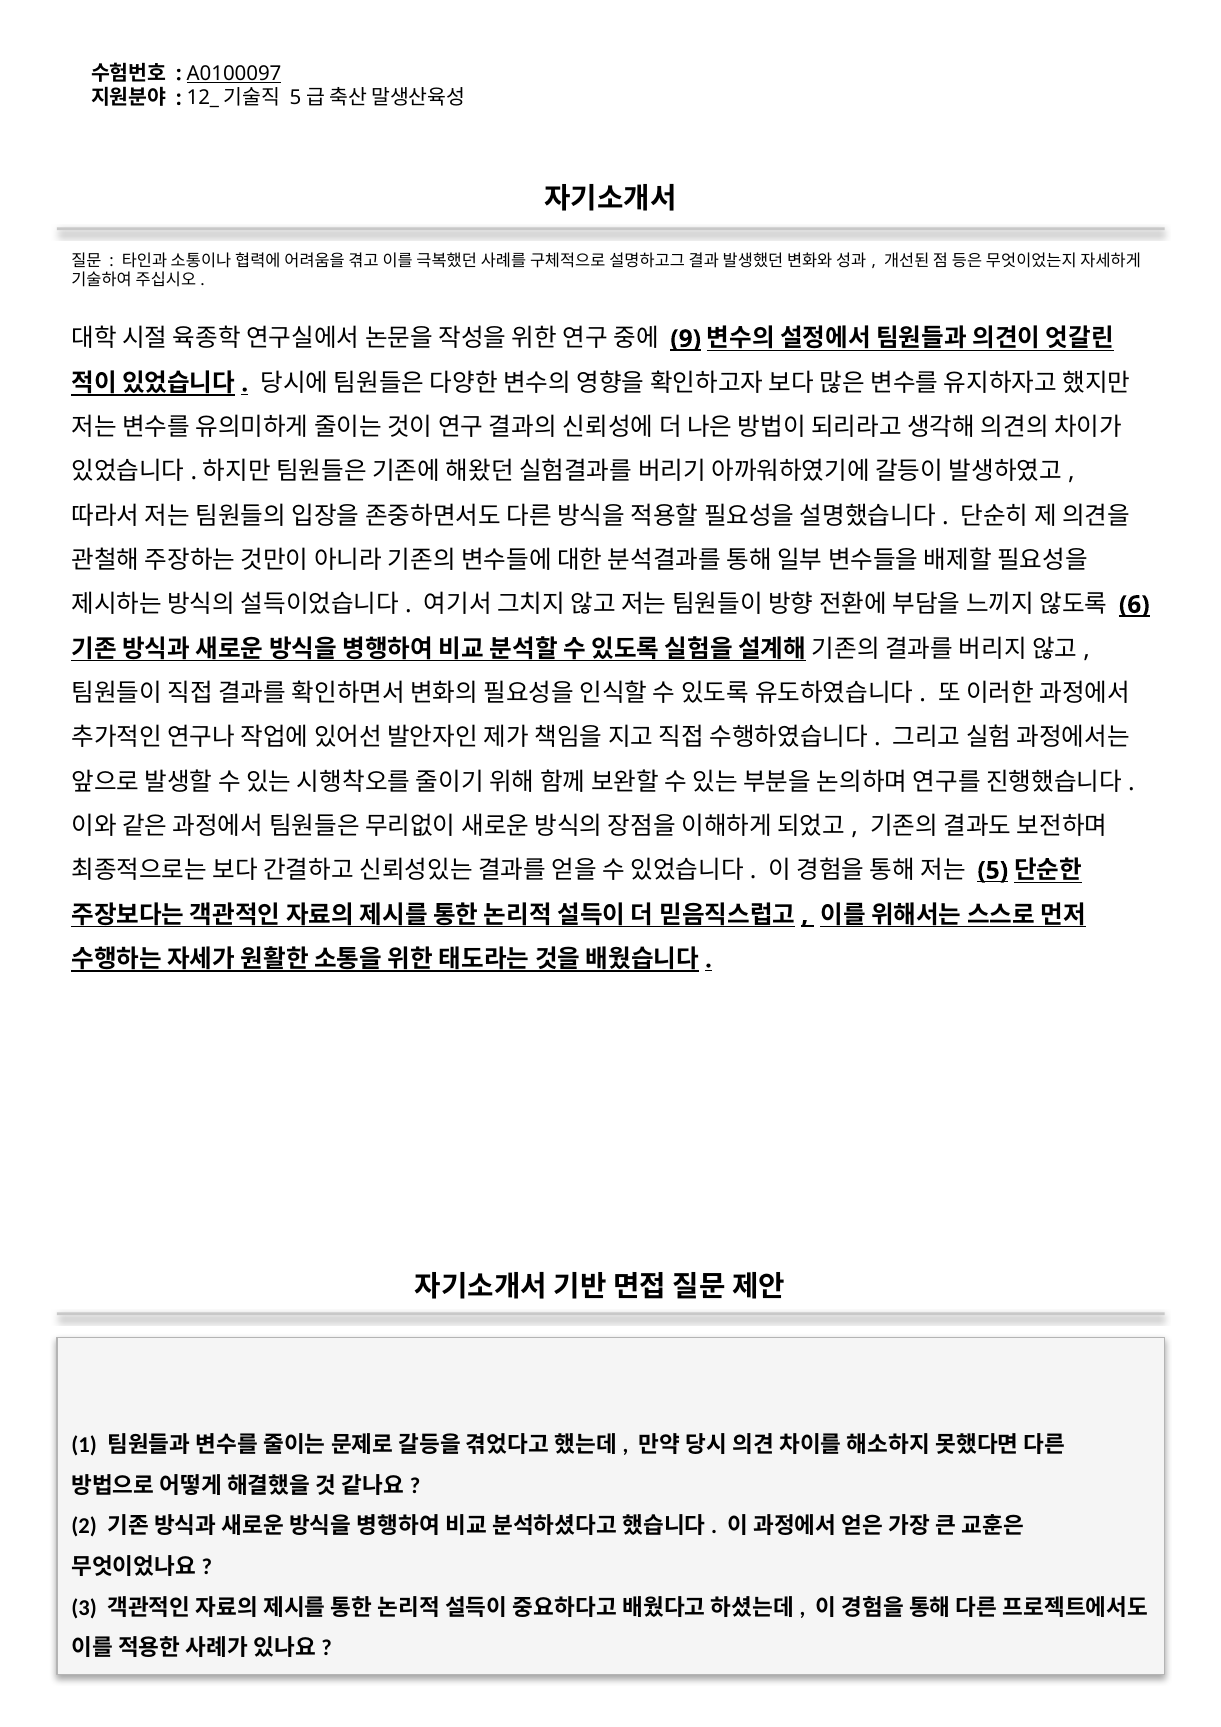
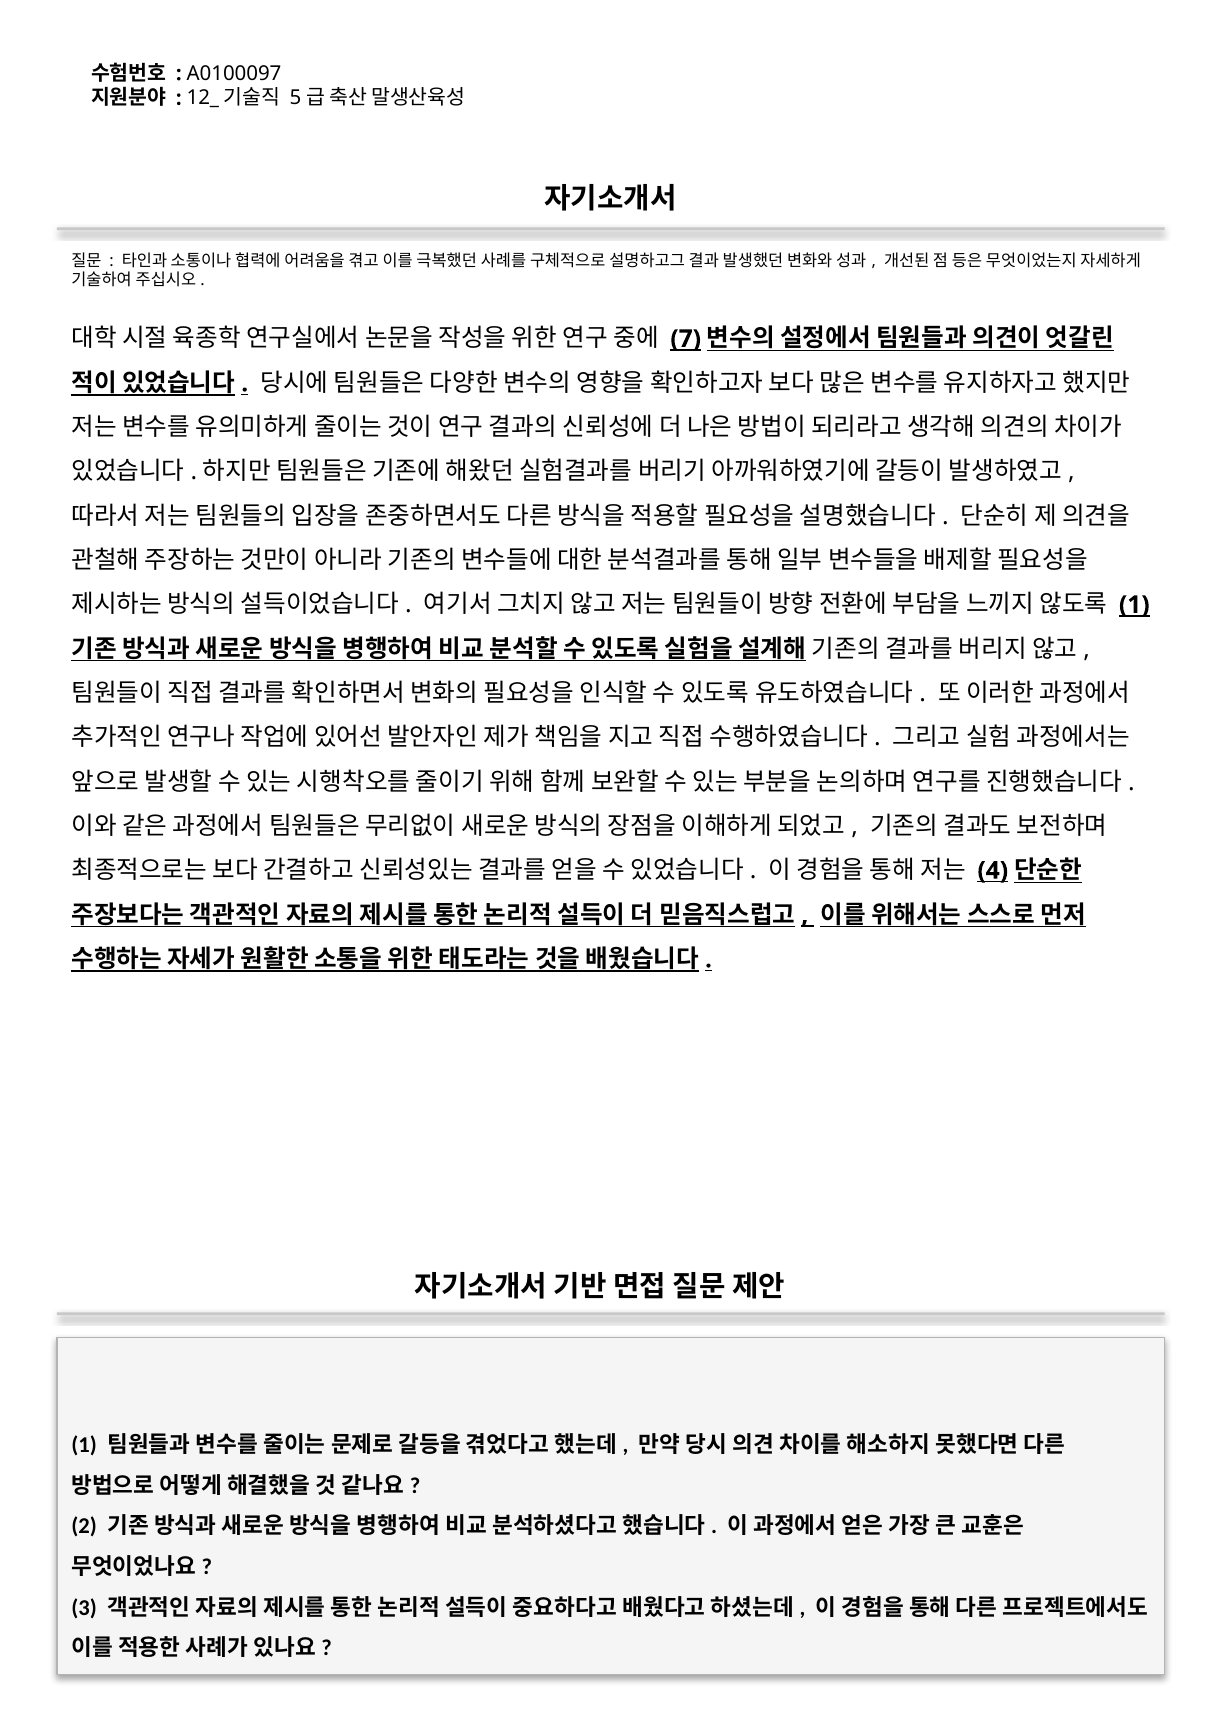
A0100097 underline: present -> none
9: 9 -> 7
6 at (1134, 605): 6 -> 1
5: 5 -> 4
